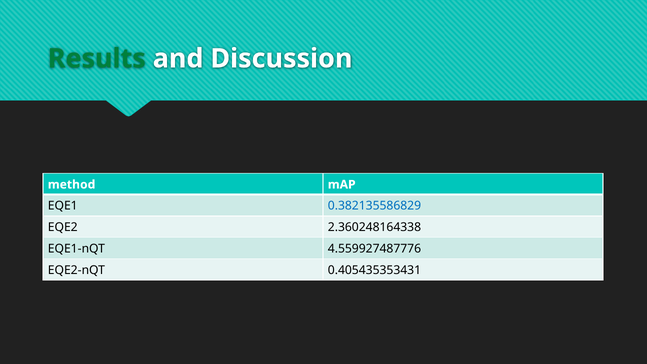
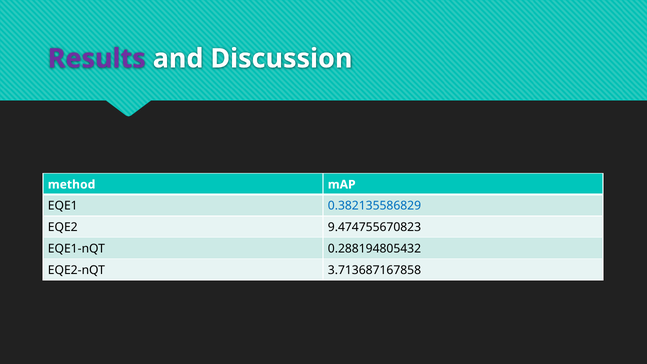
Results colour: green -> purple
2.360248164338: 2.360248164338 -> 9.474755670823
4.559927487776: 4.559927487776 -> 0.288194805432
0.405435353431: 0.405435353431 -> 3.713687167858
